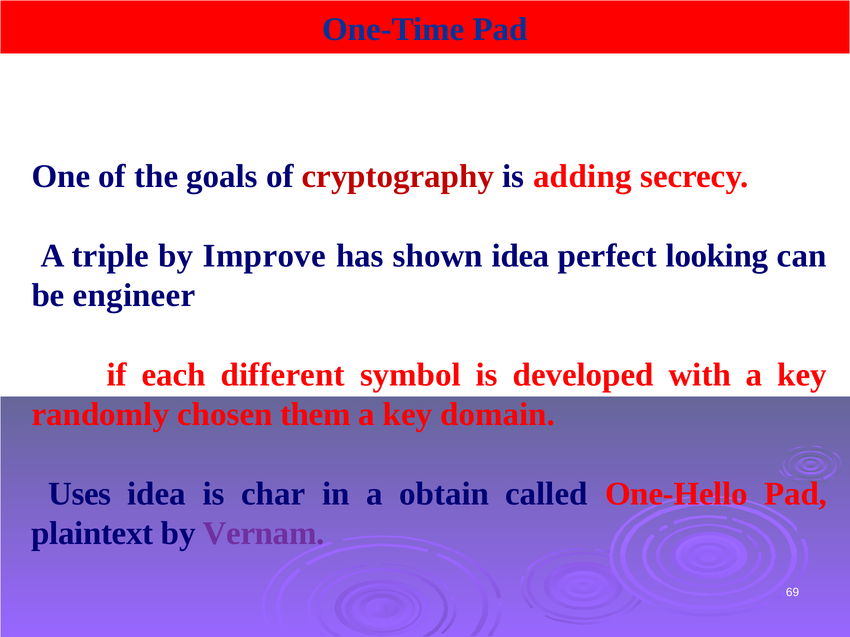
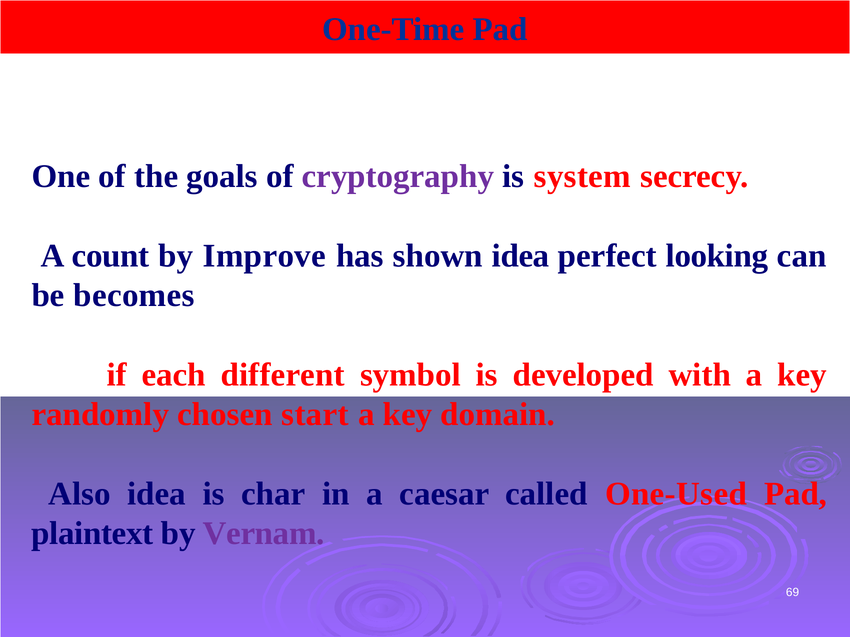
cryptography colour: red -> purple
adding: adding -> system
triple: triple -> count
engineer: engineer -> becomes
them: them -> start
Uses: Uses -> Also
obtain: obtain -> caesar
One-Hello: One-Hello -> One-Used
